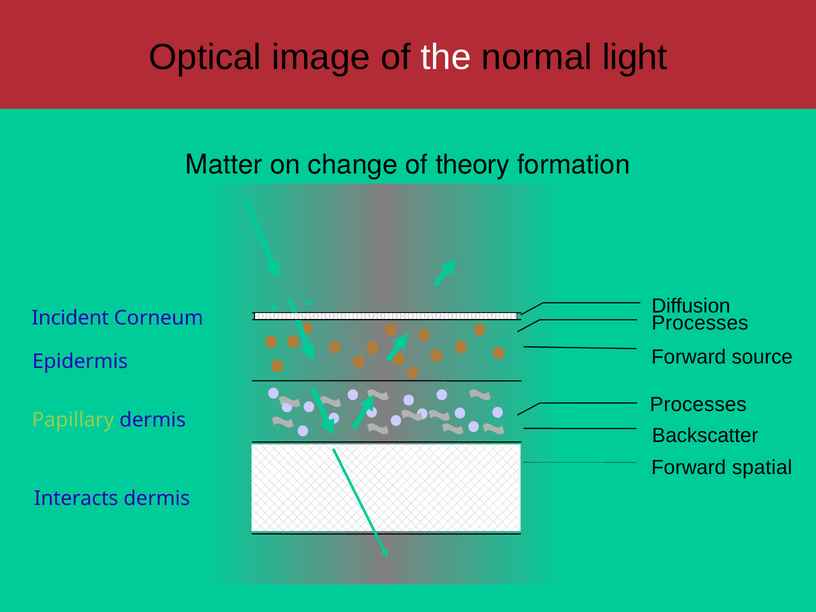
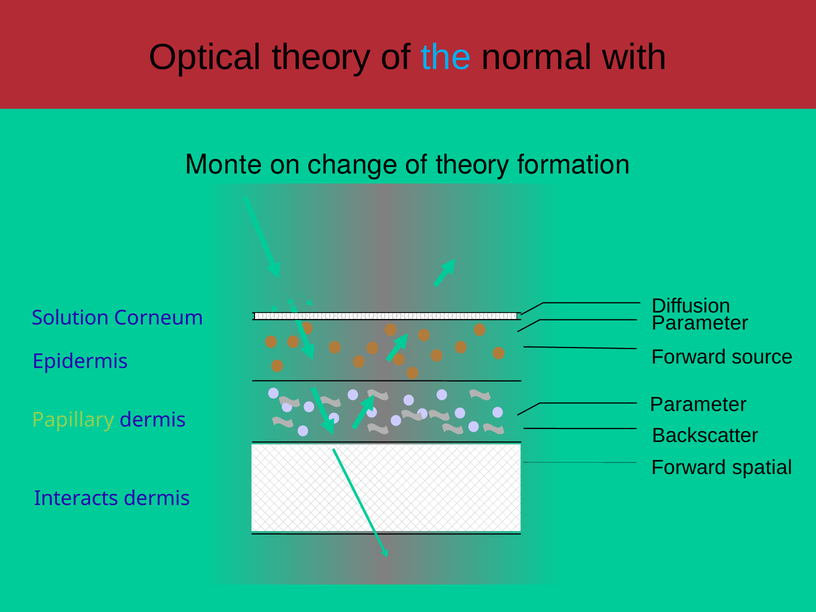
Optical image: image -> theory
the colour: white -> light blue
light: light -> with
Matter: Matter -> Monte
Incident: Incident -> Solution
Corneum Processes: Processes -> Parameter
Processes at (698, 404): Processes -> Parameter
